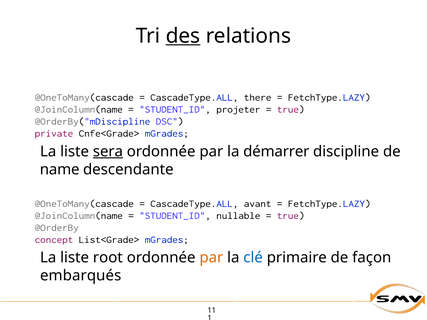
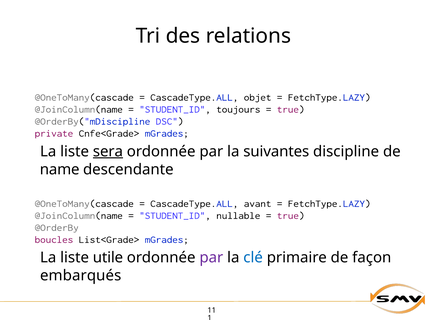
des underline: present -> none
there: there -> objet
projeter: projeter -> toujours
démarrer: démarrer -> suivantes
concept: concept -> boucles
root: root -> utile
par at (211, 258) colour: orange -> purple
